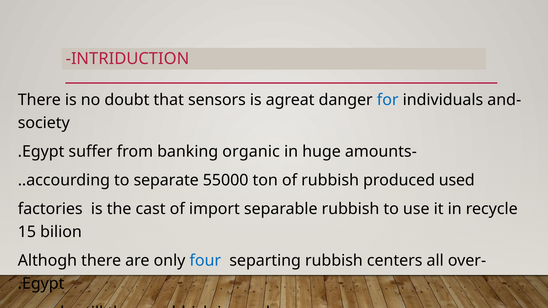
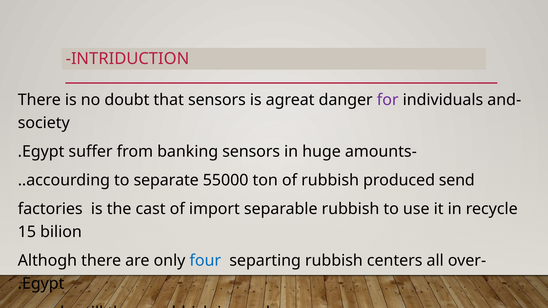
for colour: blue -> purple
banking organic: organic -> sensors
used: used -> send
